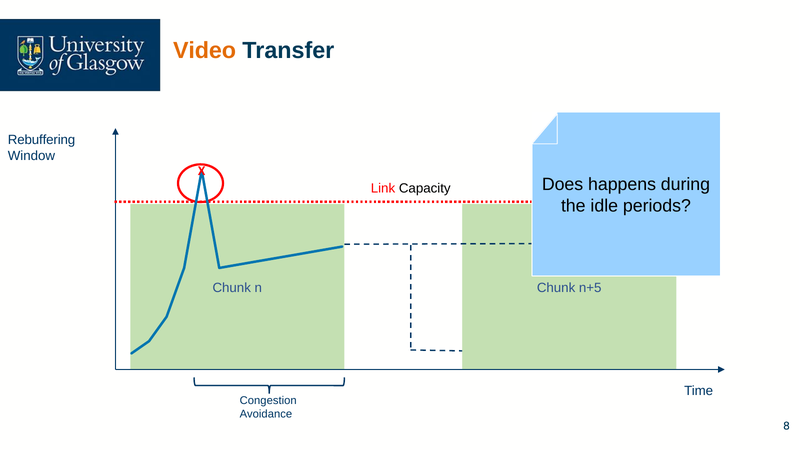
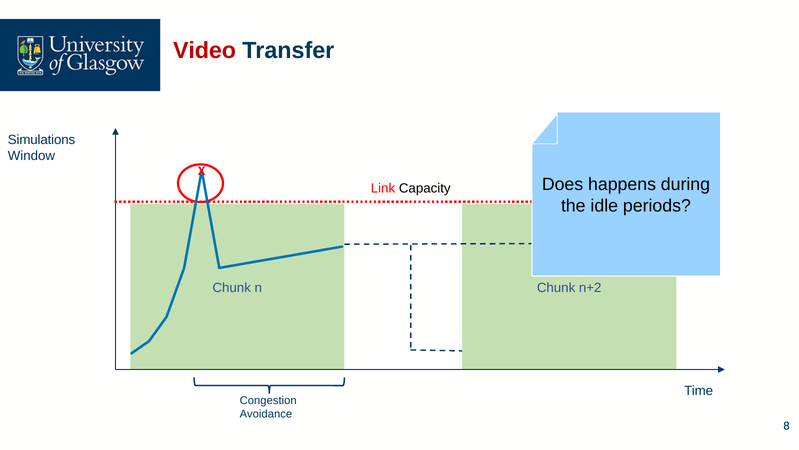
Video colour: orange -> red
Rebuffering: Rebuffering -> Simulations
n+5: n+5 -> n+2
